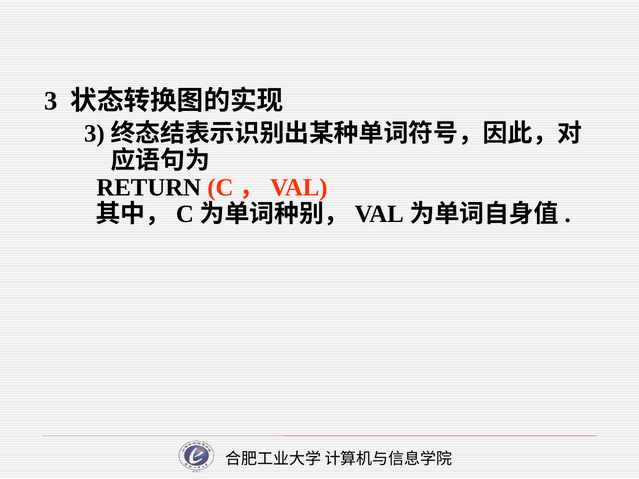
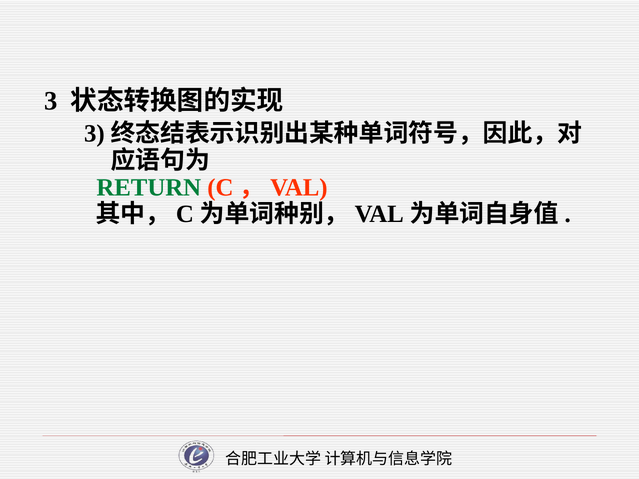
RETURN colour: black -> green
